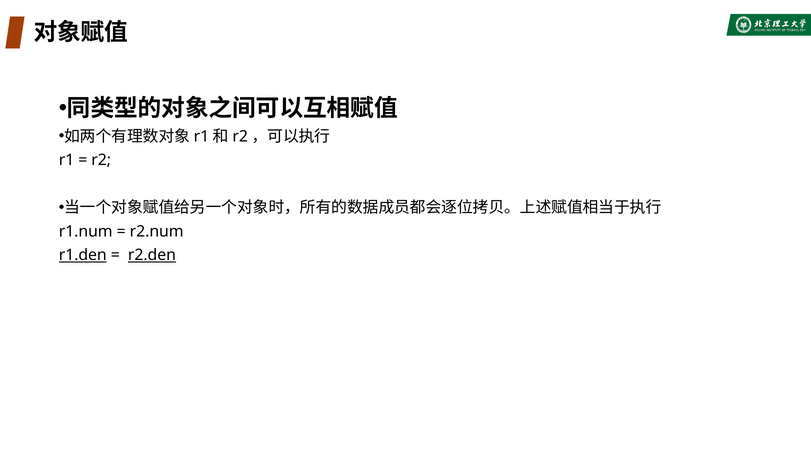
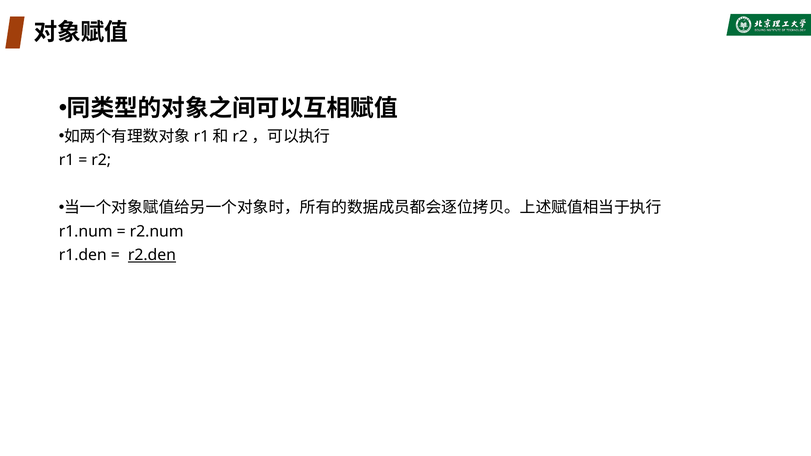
r1.den underline: present -> none
